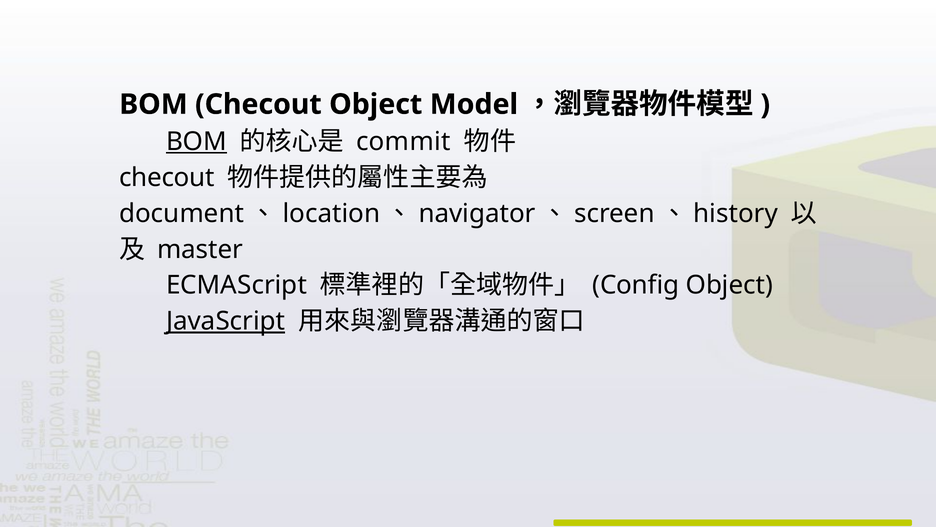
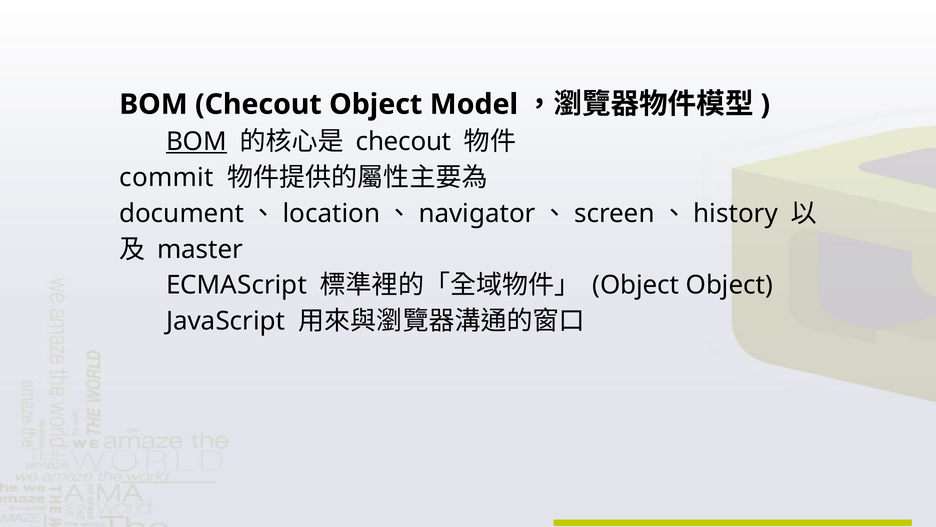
commit at (403, 142): commit -> checout
checout at (167, 177): checout -> commit
Config at (636, 285): Config -> Object
JavaScript underline: present -> none
